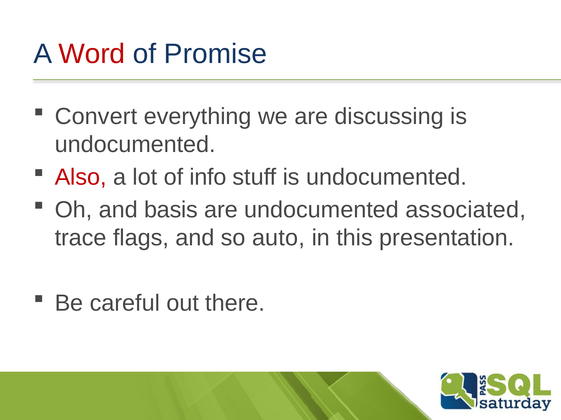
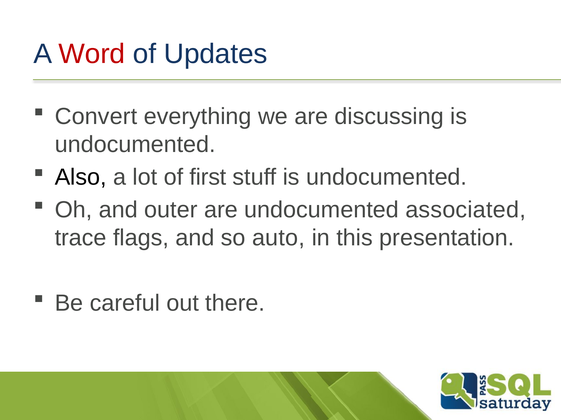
Promise: Promise -> Updates
Also colour: red -> black
info: info -> first
basis: basis -> outer
